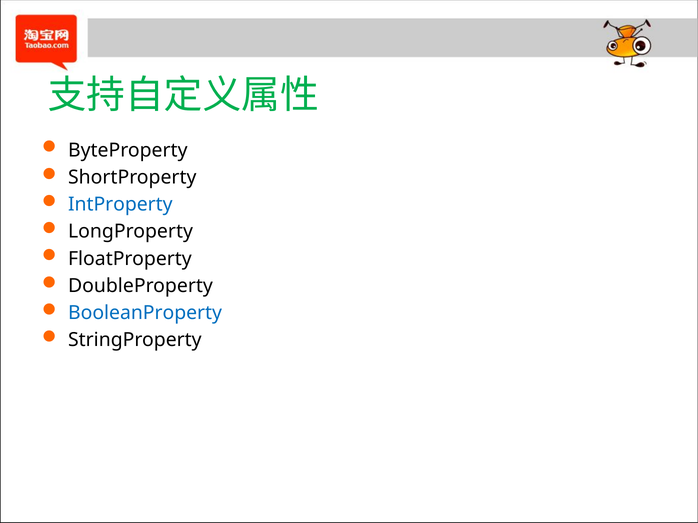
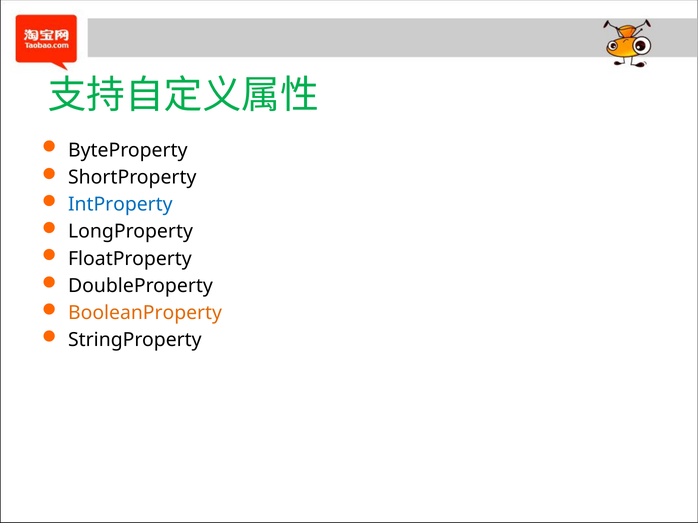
BooleanProperty colour: blue -> orange
